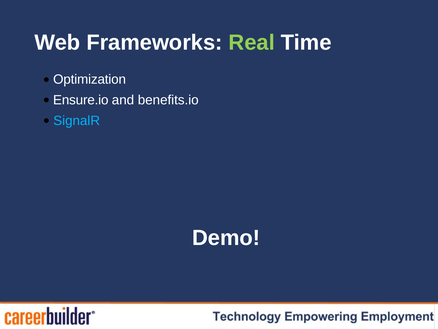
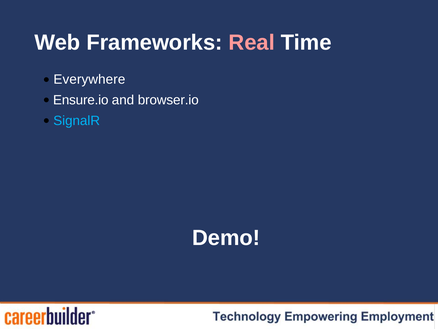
Real colour: light green -> pink
Optimization: Optimization -> Everywhere
benefits.io: benefits.io -> browser.io
